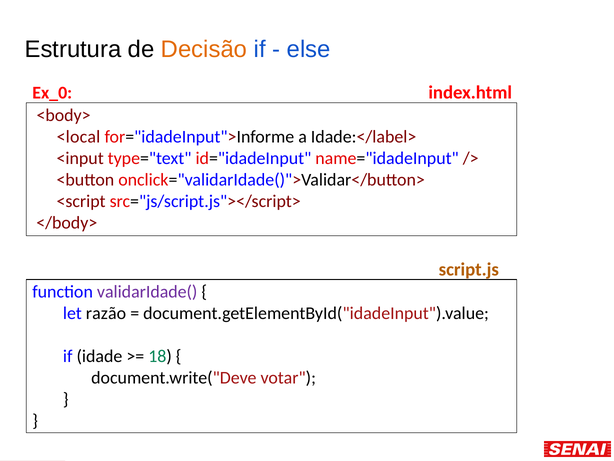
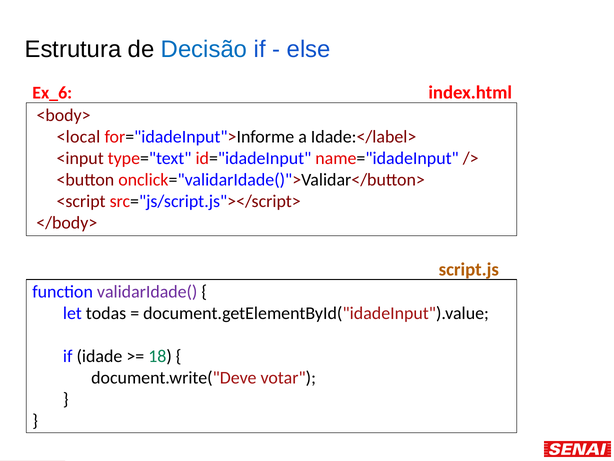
Decisão colour: orange -> blue
Ex_0: Ex_0 -> Ex_6
razão: razão -> todas
